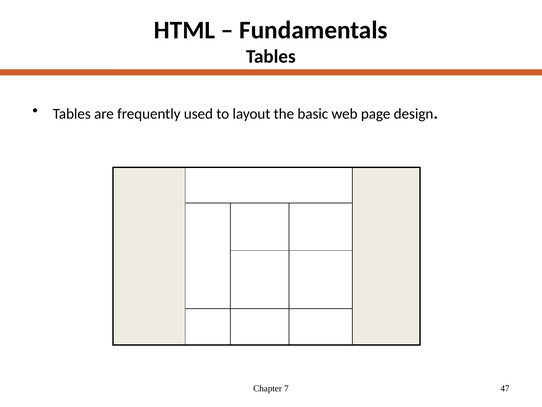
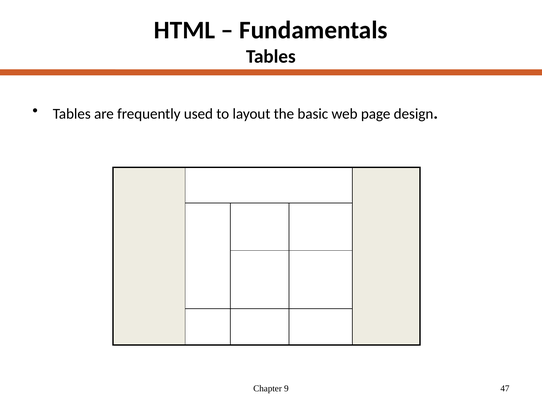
7: 7 -> 9
